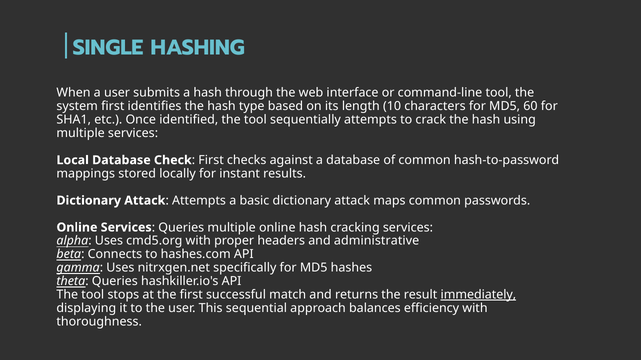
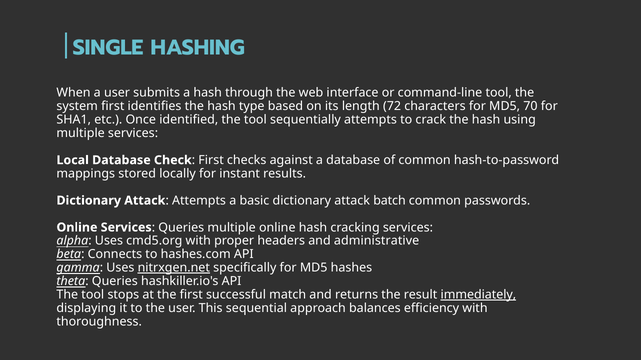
10: 10 -> 72
60: 60 -> 70
maps: maps -> batch
nitrxgen.net underline: none -> present
